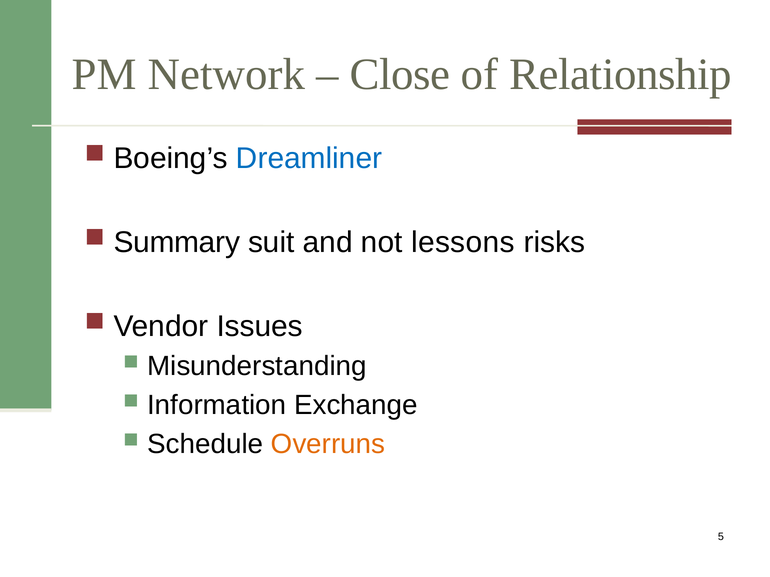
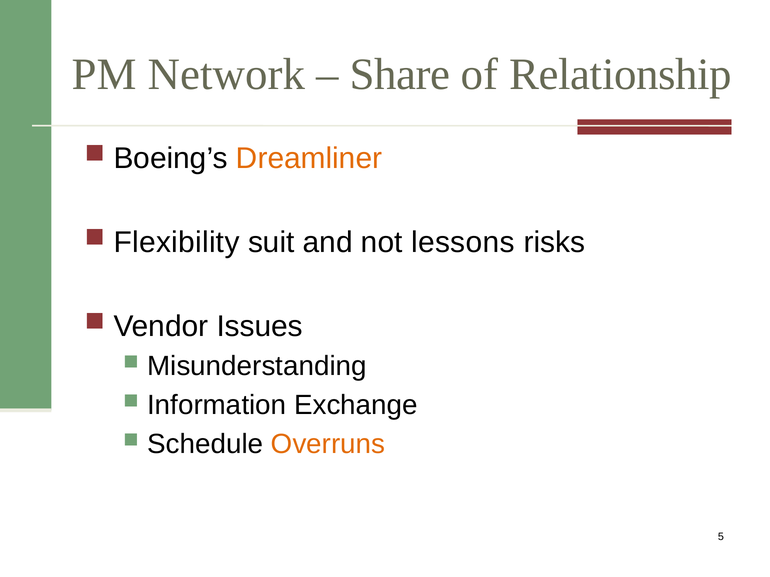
Close: Close -> Share
Dreamliner colour: blue -> orange
Summary: Summary -> Flexibility
